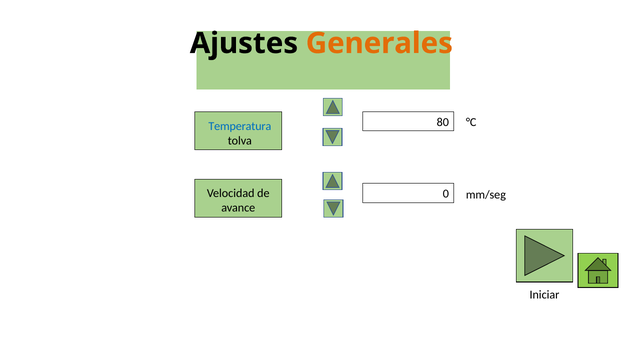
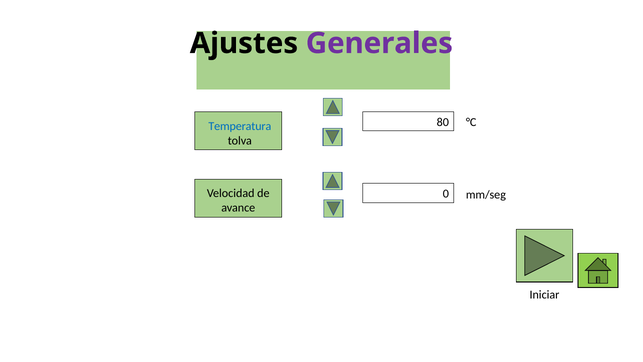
Generales colour: orange -> purple
